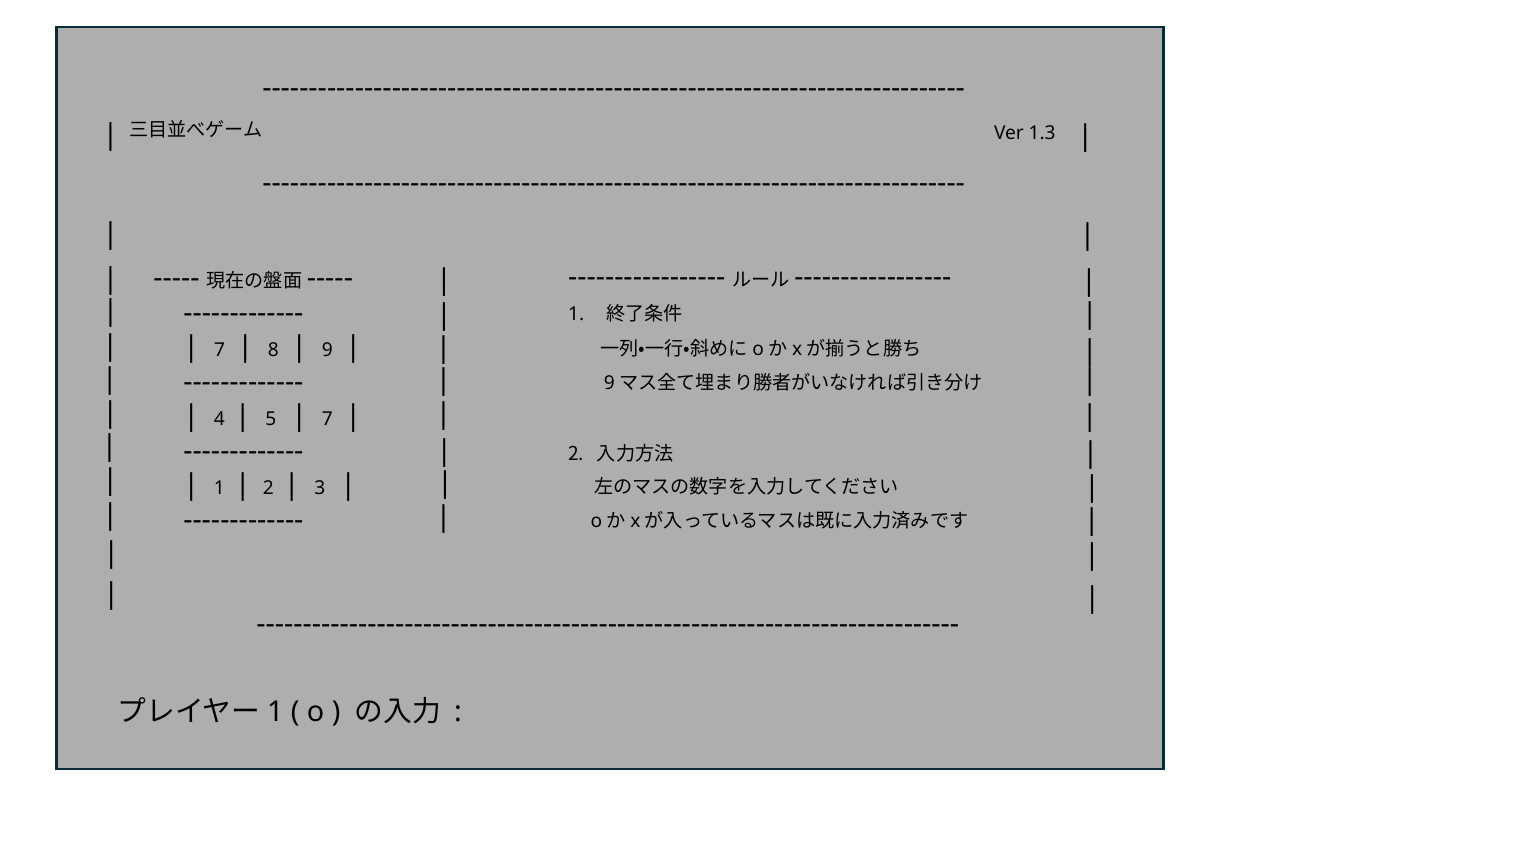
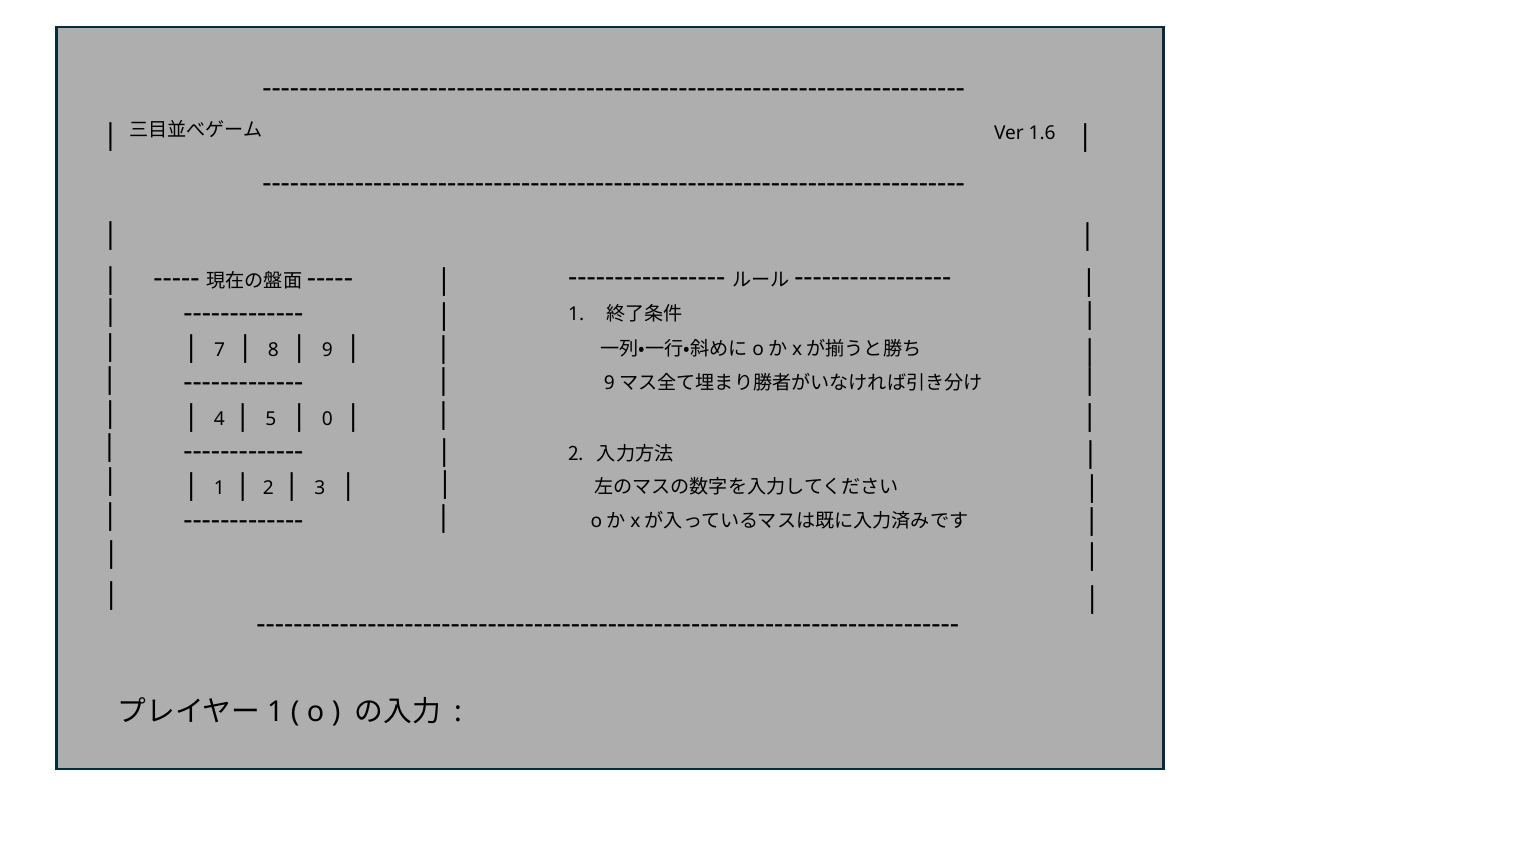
1.3: 1.3 -> 1.6
7 at (327, 419): 7 -> 0
